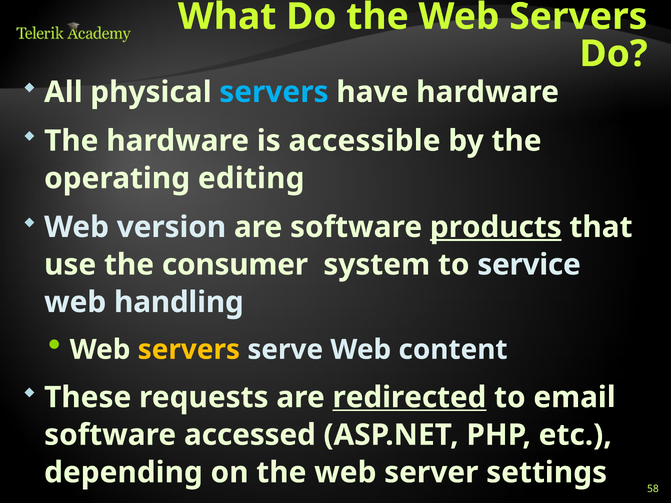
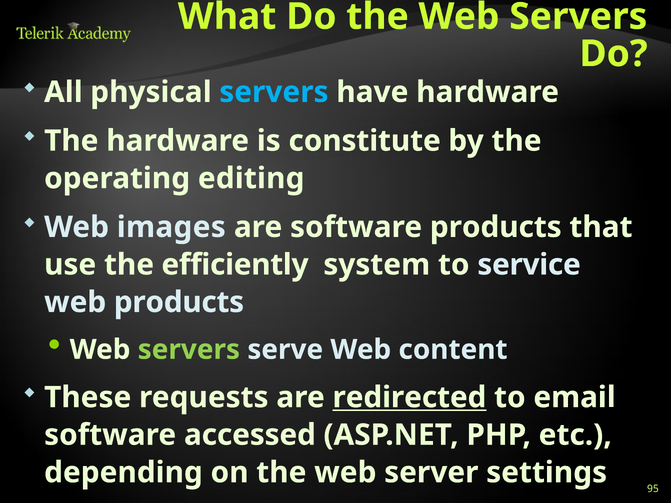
accessible: accessible -> constitute
version: version -> images
products at (496, 227) underline: present -> none
consumer: consumer -> efficiently
web handling: handling -> products
servers at (189, 350) colour: yellow -> light green
58: 58 -> 95
